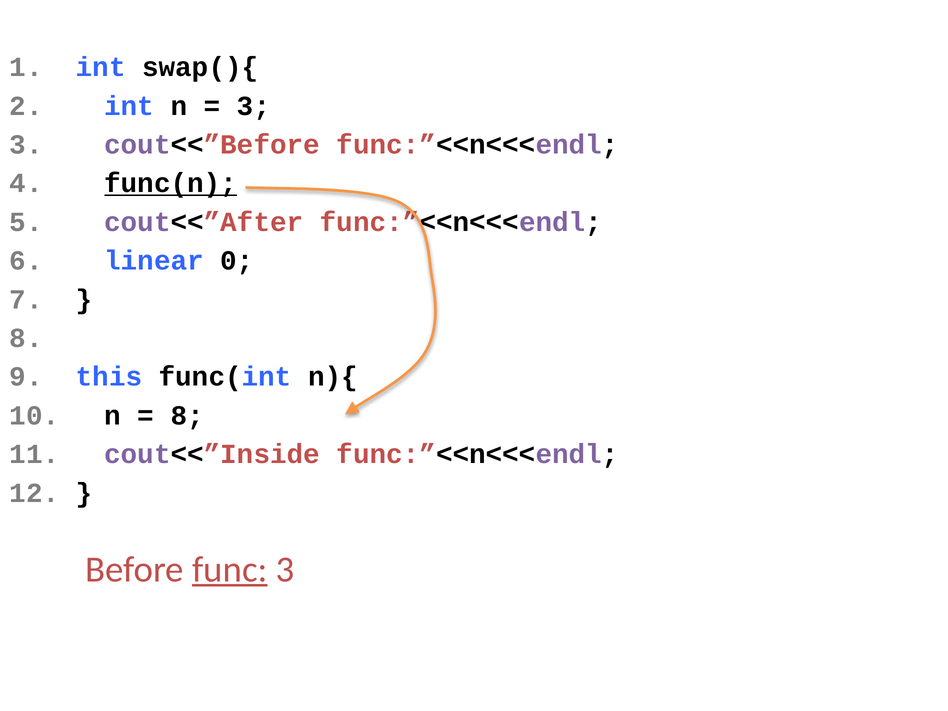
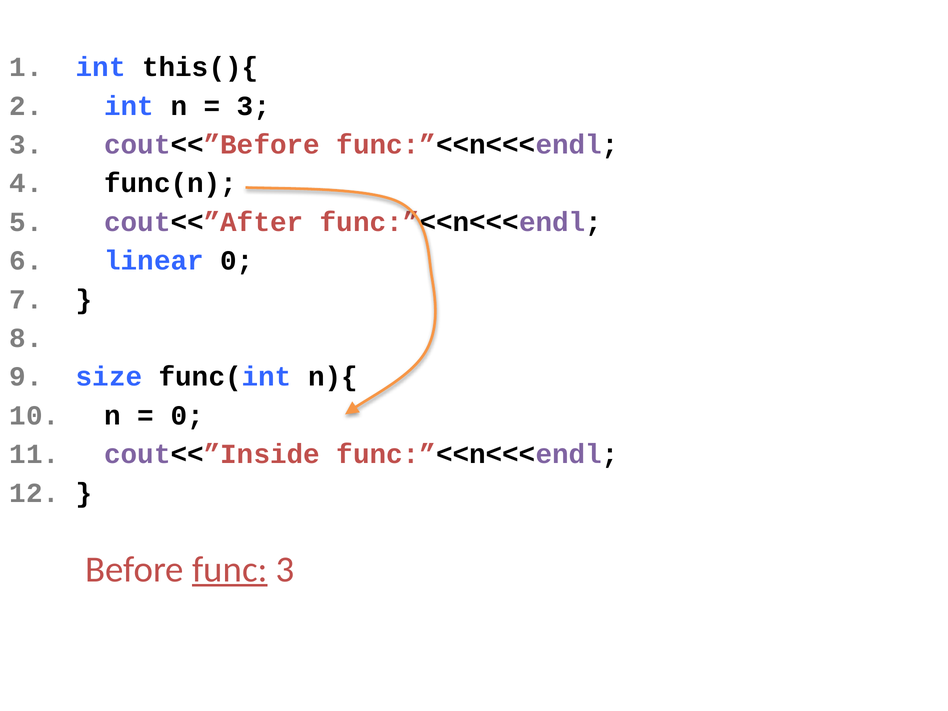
swap(){: swap(){ -> this(){
func(n underline: present -> none
this: this -> size
8 at (187, 416): 8 -> 0
